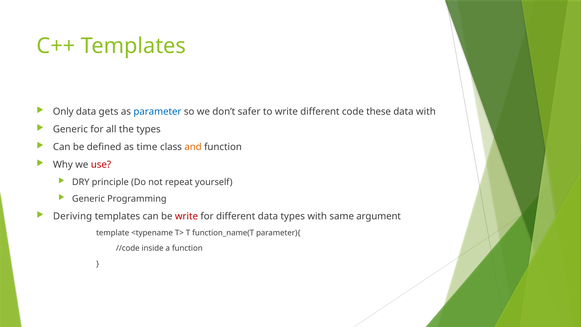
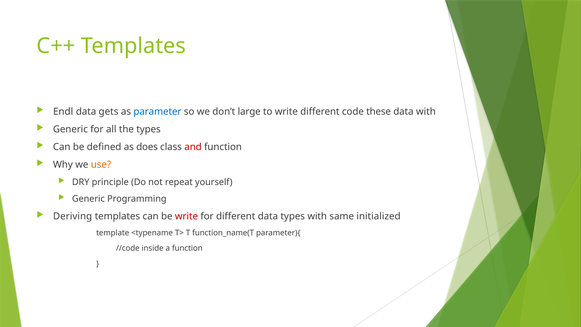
Only: Only -> Endl
safer: safer -> large
time: time -> does
and colour: orange -> red
use colour: red -> orange
argument: argument -> initialized
